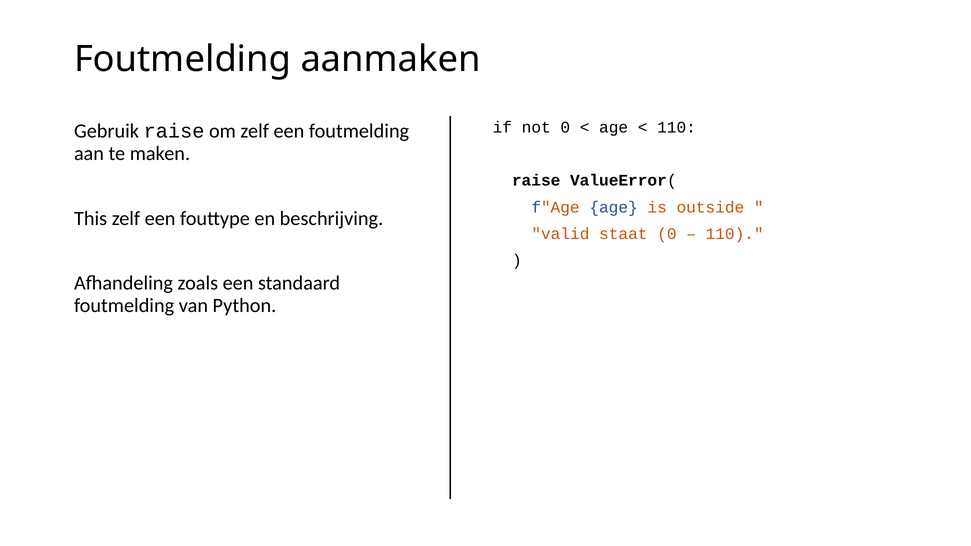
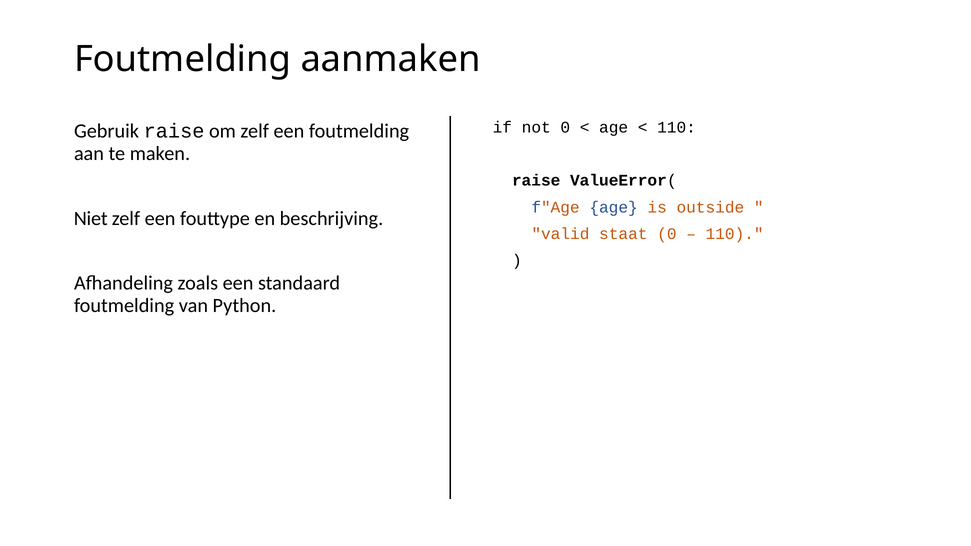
This: This -> Niet
